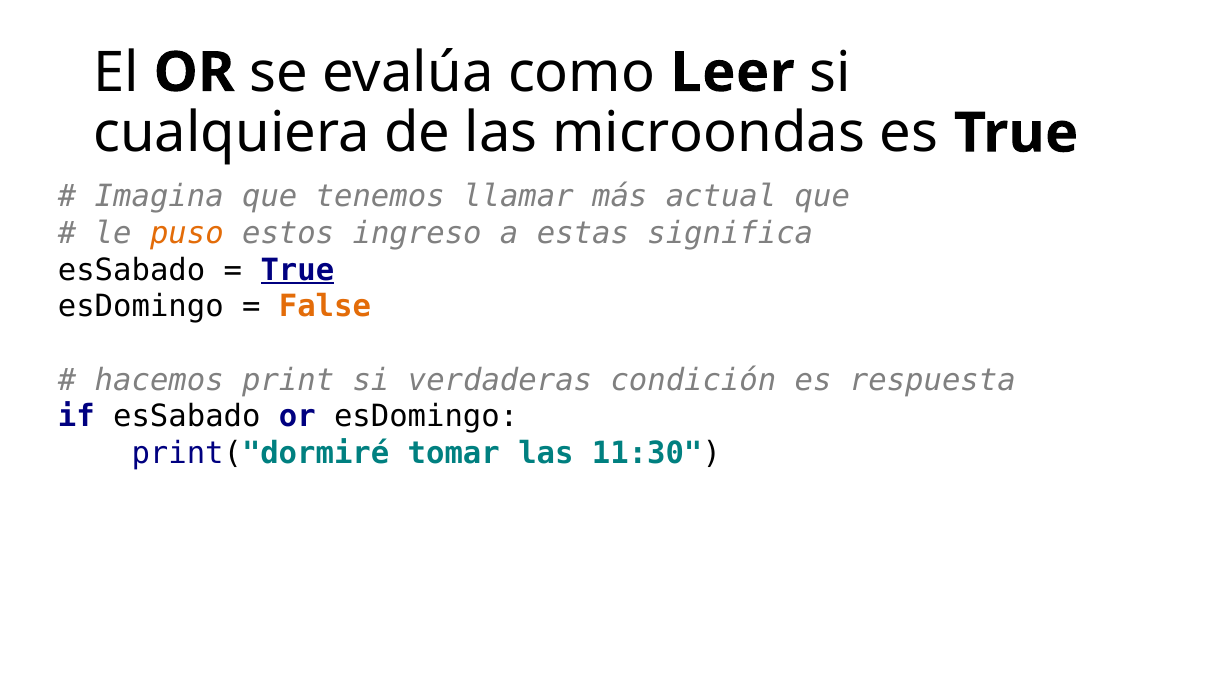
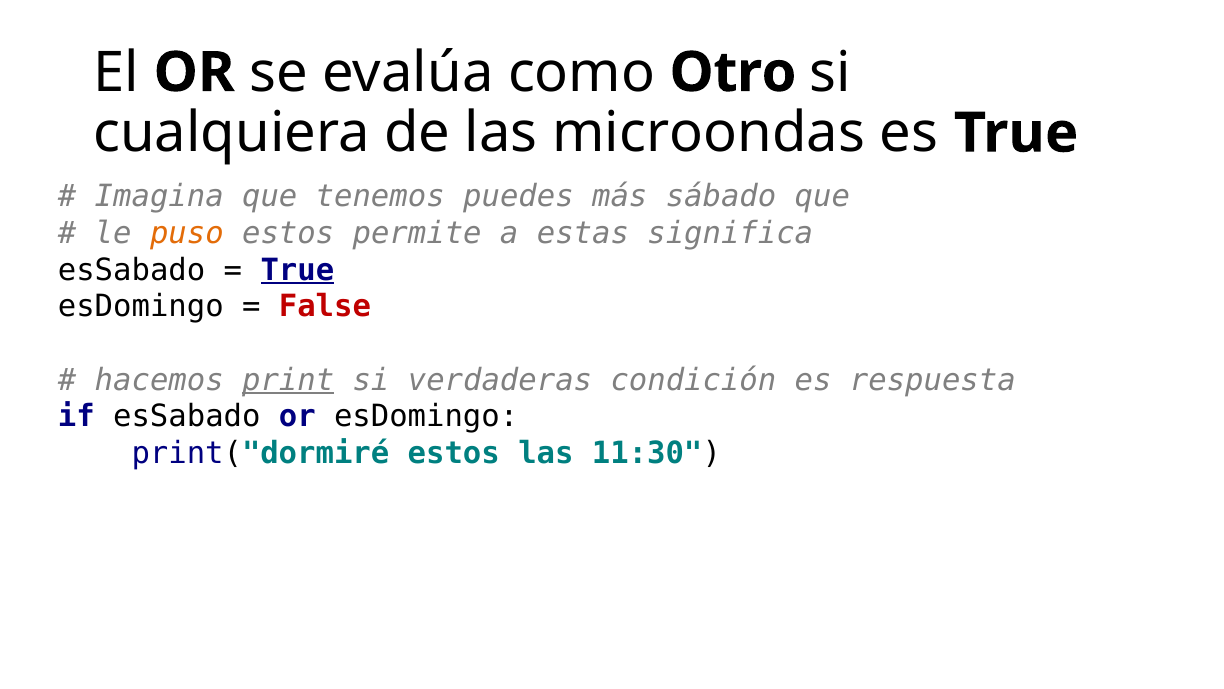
Leer: Leer -> Otro
llamar: llamar -> puedes
actual: actual -> sábado
ingreso: ingreso -> permite
False colour: orange -> red
print underline: none -> present
print("dormiré tomar: tomar -> estos
